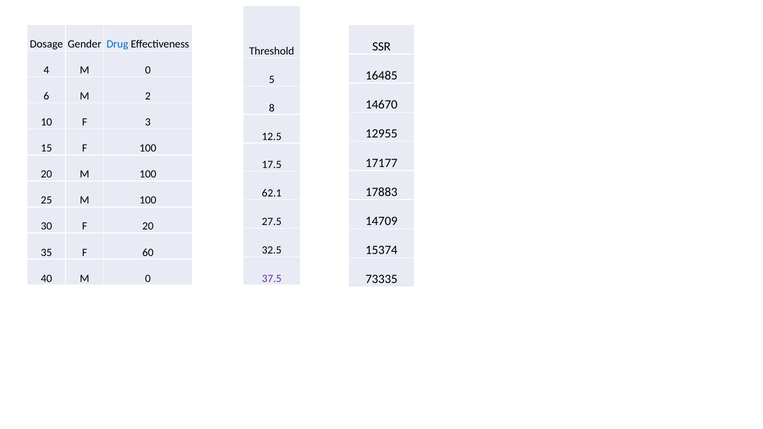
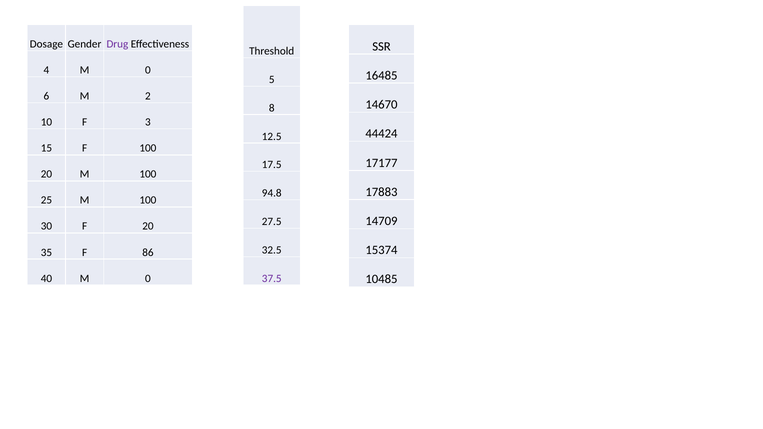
Drug colour: blue -> purple
12955: 12955 -> 44424
62.1: 62.1 -> 94.8
60: 60 -> 86
73335: 73335 -> 10485
